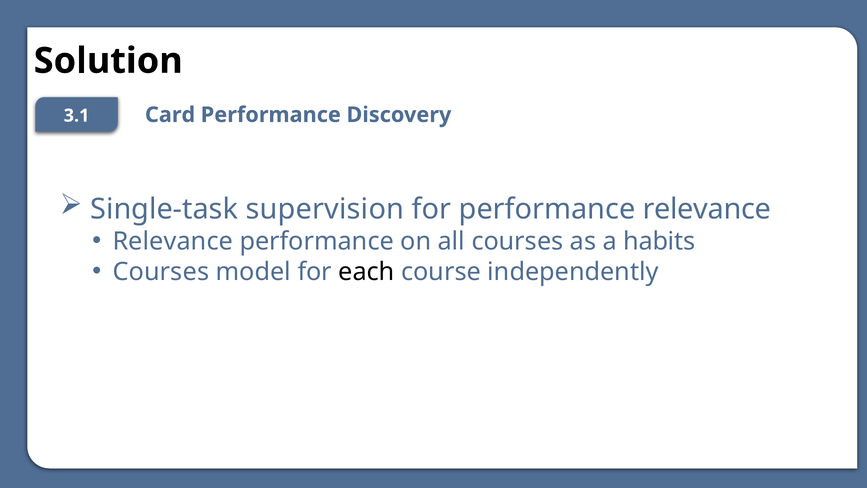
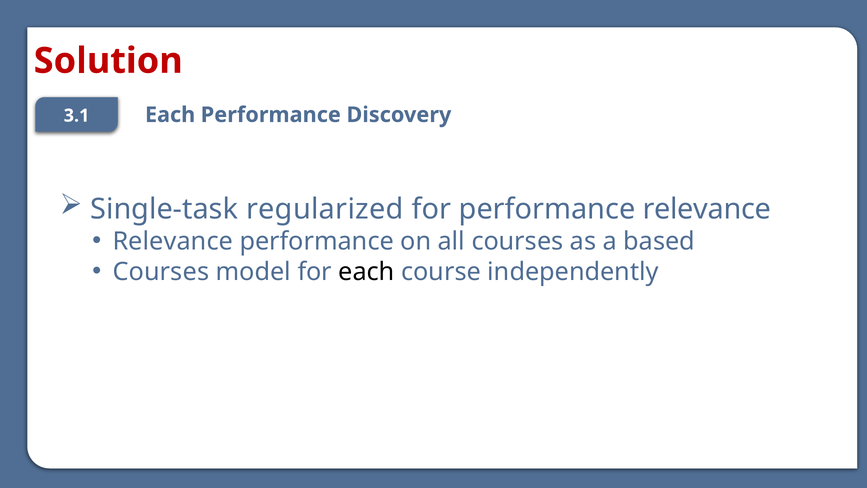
Solution colour: black -> red
3.1 Card: Card -> Each
supervision: supervision -> regularized
habits: habits -> based
